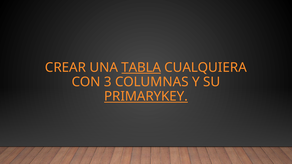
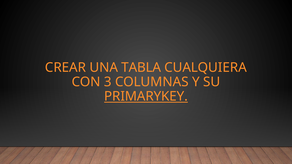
TABLA underline: present -> none
